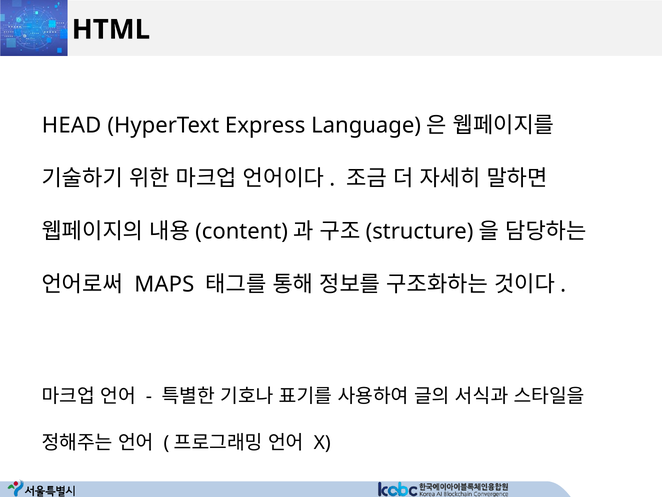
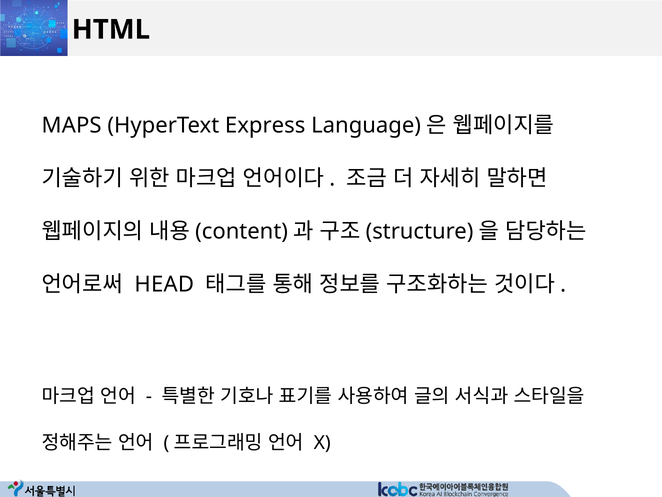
HEAD: HEAD -> MAPS
MAPS: MAPS -> HEAD
